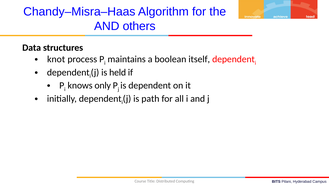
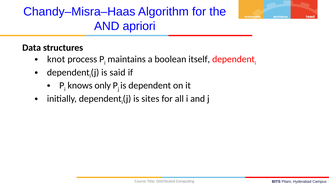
others: others -> apriori
held: held -> said
path: path -> sites
